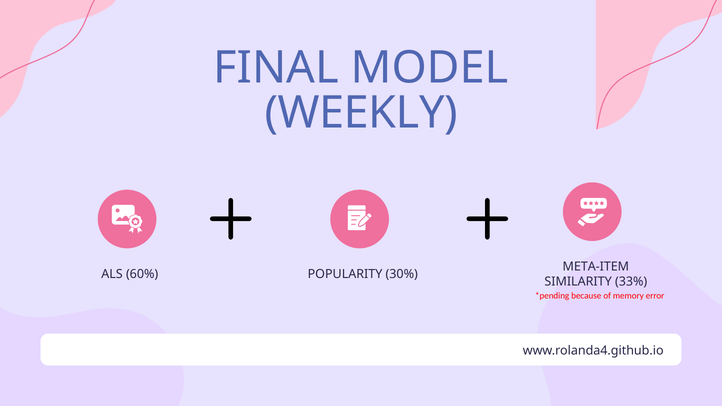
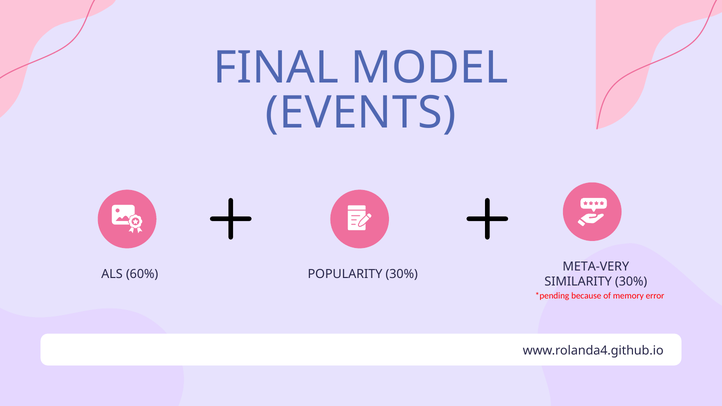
WEEKLY: WEEKLY -> EVENTS
META-ITEM: META-ITEM -> META-VERY
SIMILARITY 33%: 33% -> 30%
